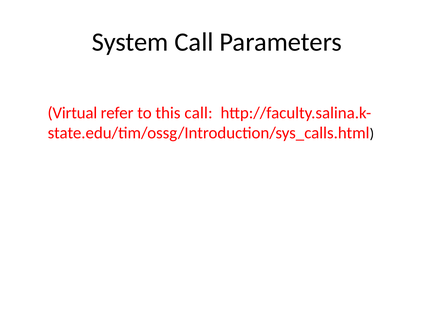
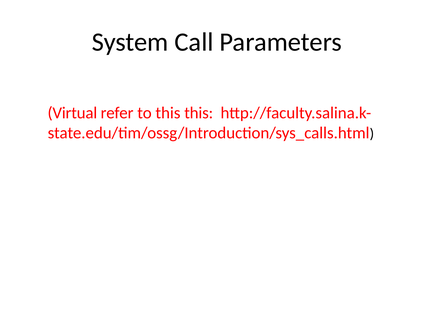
this call: call -> this
